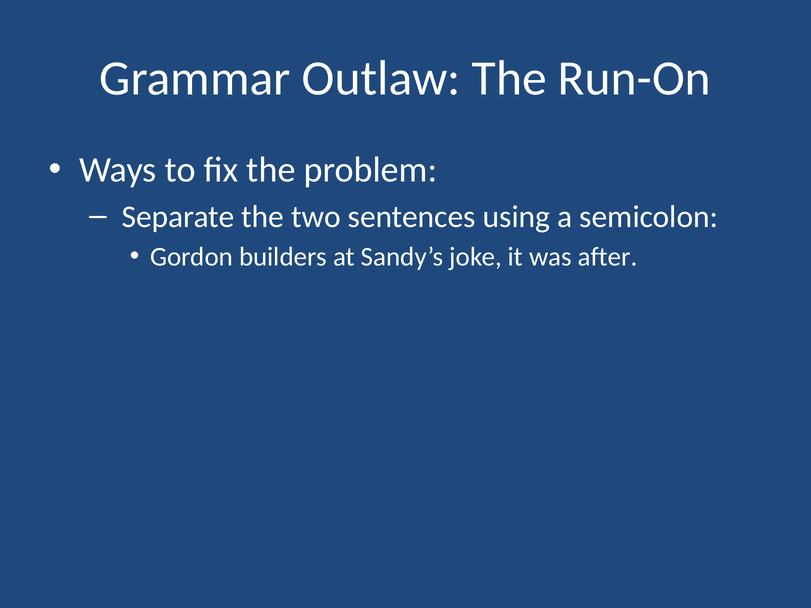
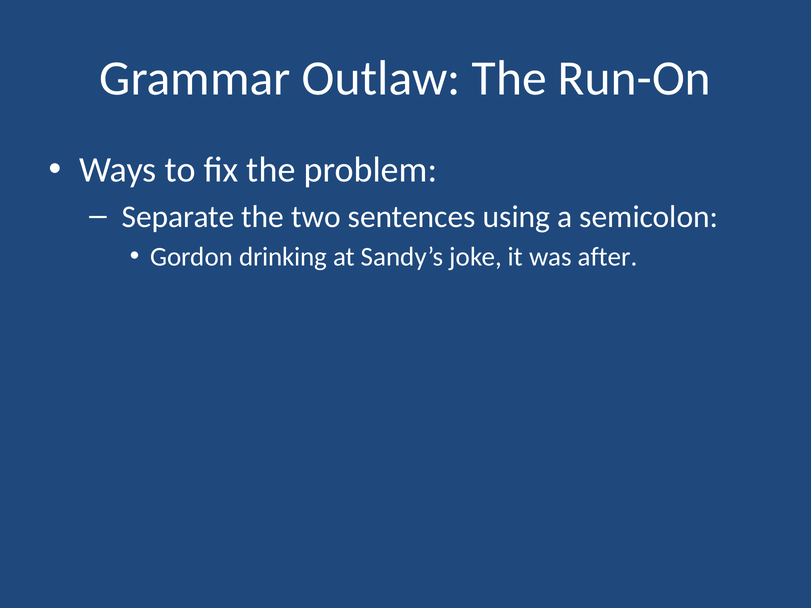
builders: builders -> drinking
